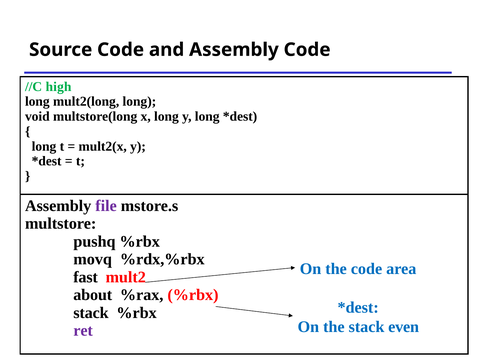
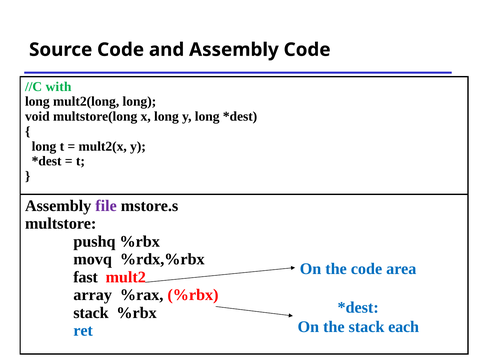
high: high -> with
about: about -> array
even: even -> each
ret colour: purple -> blue
